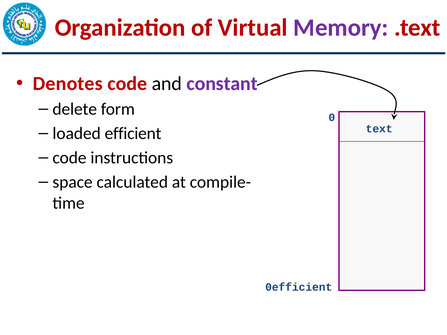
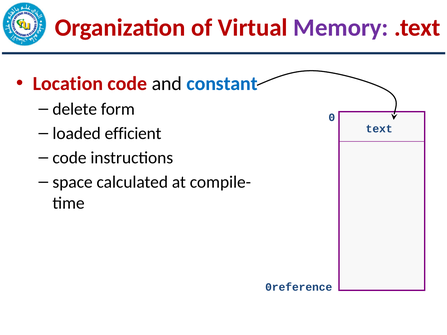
Denotes: Denotes -> Location
constant colour: purple -> blue
0efficient: 0efficient -> 0reference
